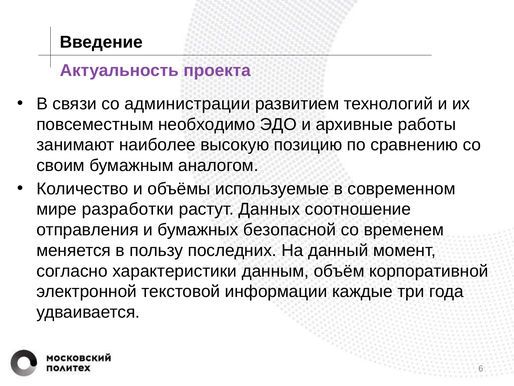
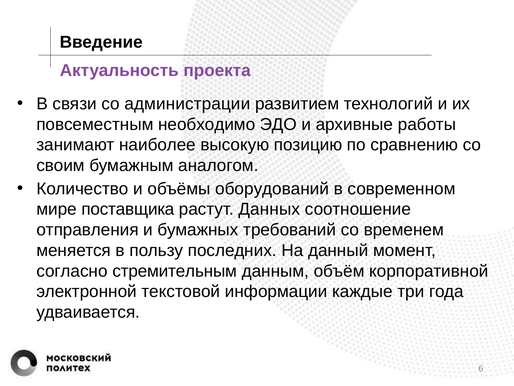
используемые: используемые -> оборудований
разработки: разработки -> поставщика
безопасной: безопасной -> требований
характеристики: характеристики -> стремительным
